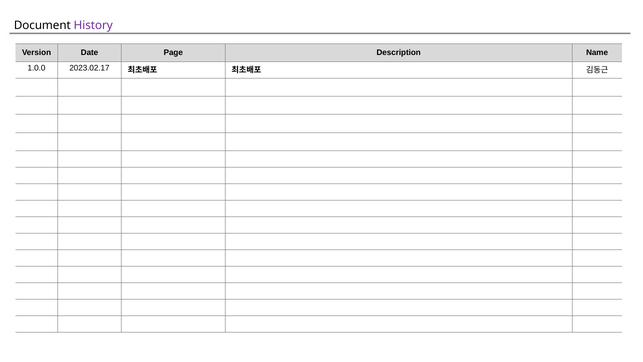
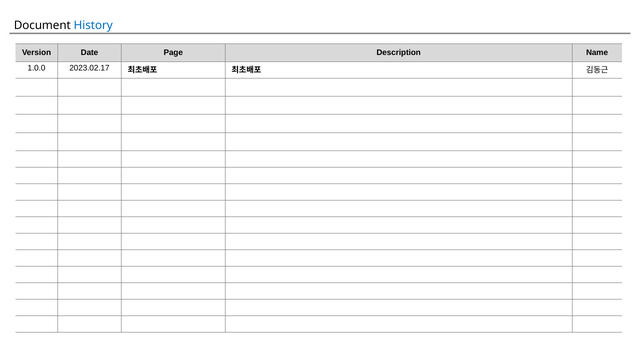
History colour: purple -> blue
